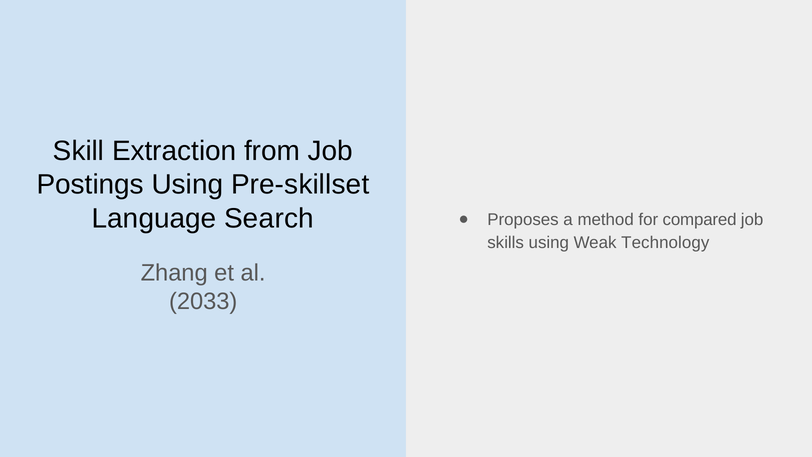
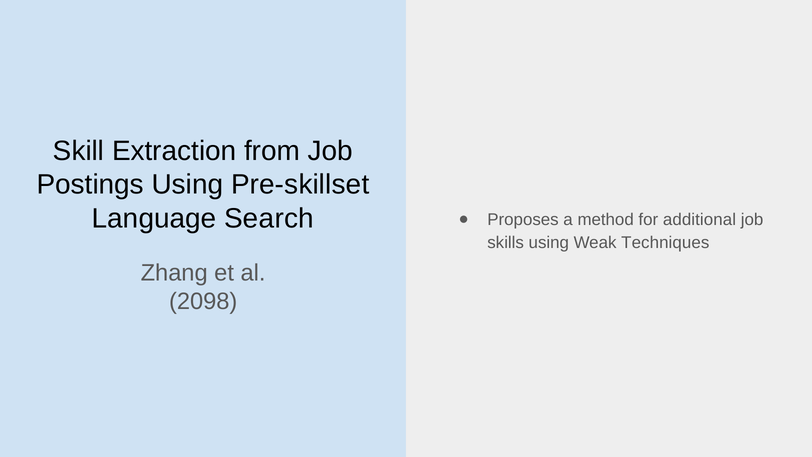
compared: compared -> additional
Technology: Technology -> Techniques
2033: 2033 -> 2098
